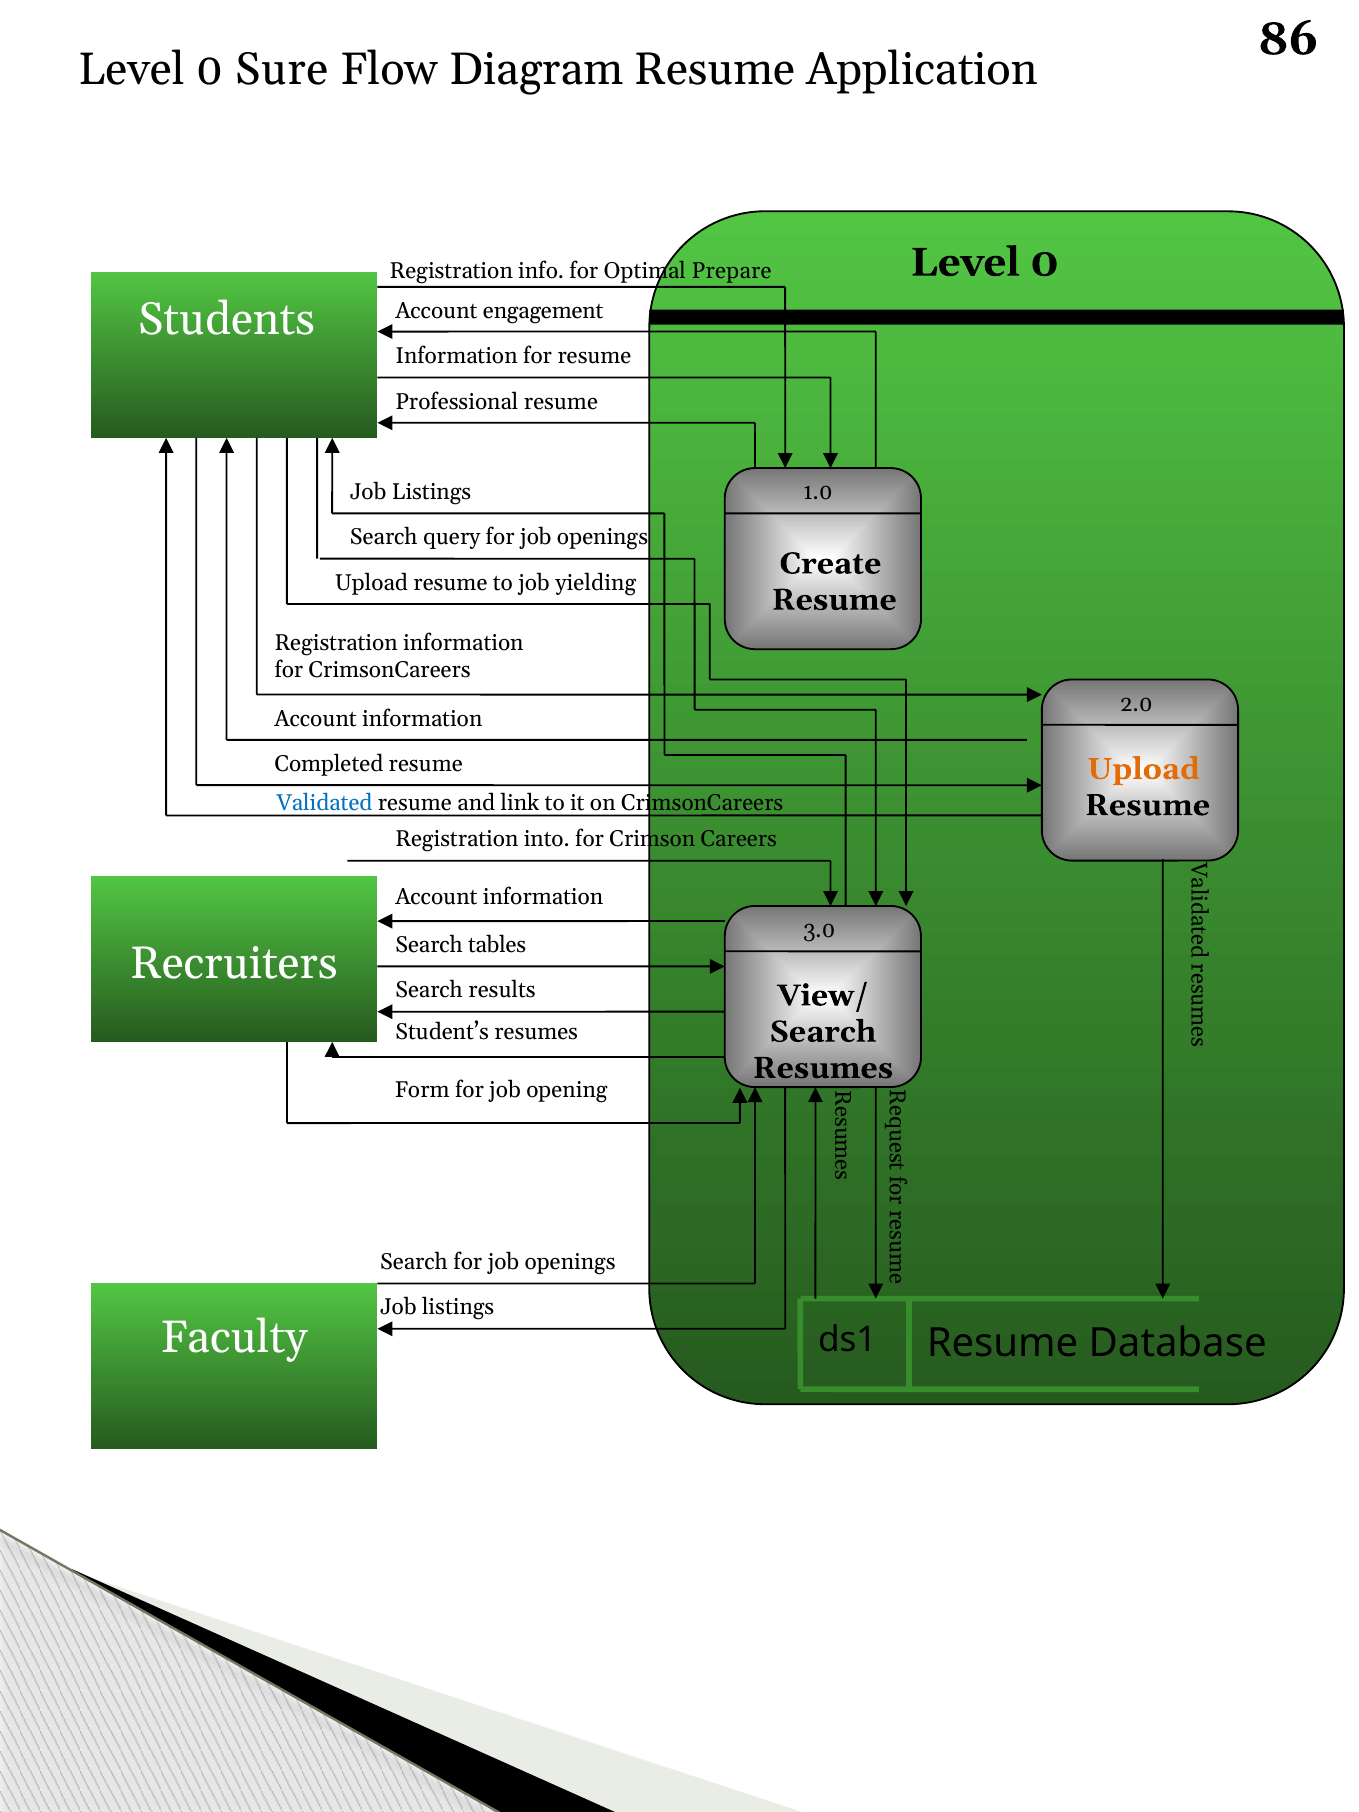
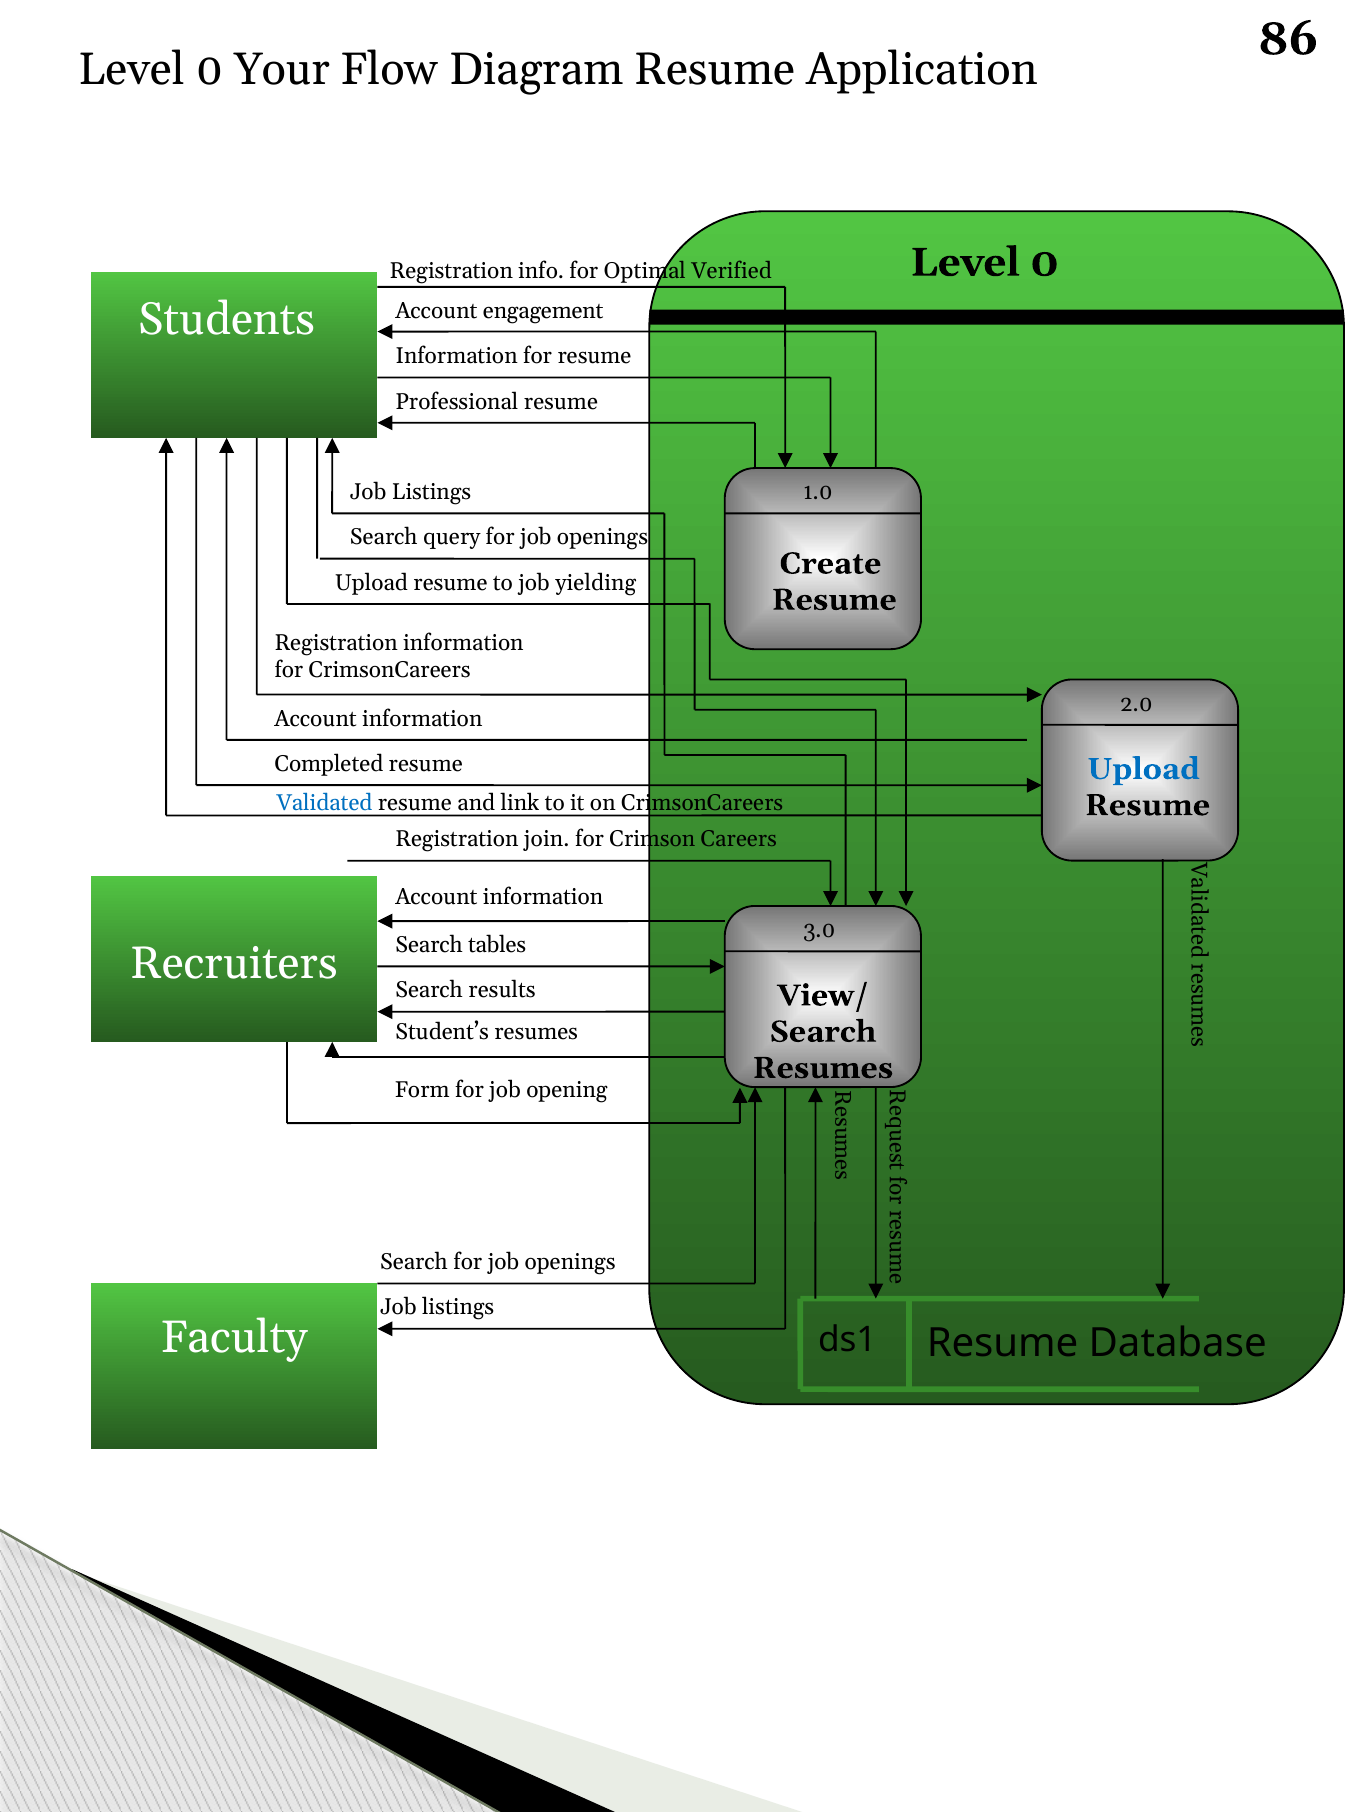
Sure: Sure -> Your
Prepare: Prepare -> Verified
Upload at (1144, 769) colour: orange -> blue
into: into -> join
